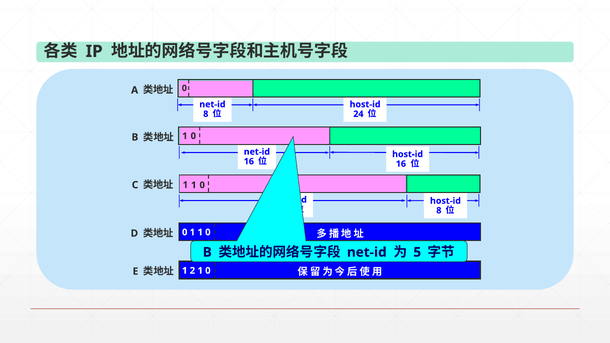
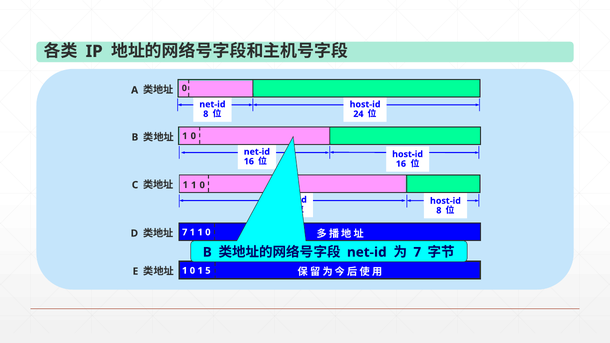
0 at (185, 232): 0 -> 7
5 at (417, 252): 5 -> 7
2 at (192, 271): 2 -> 0
0 at (208, 271): 0 -> 5
